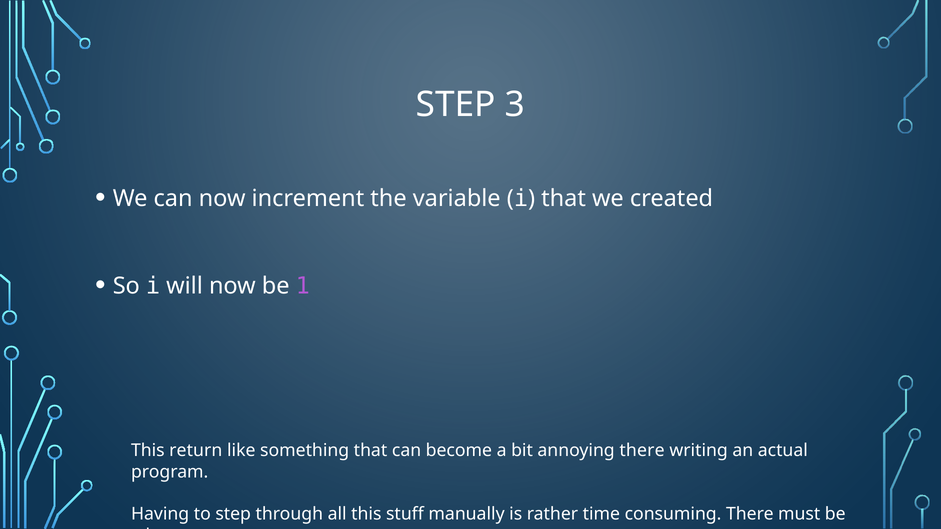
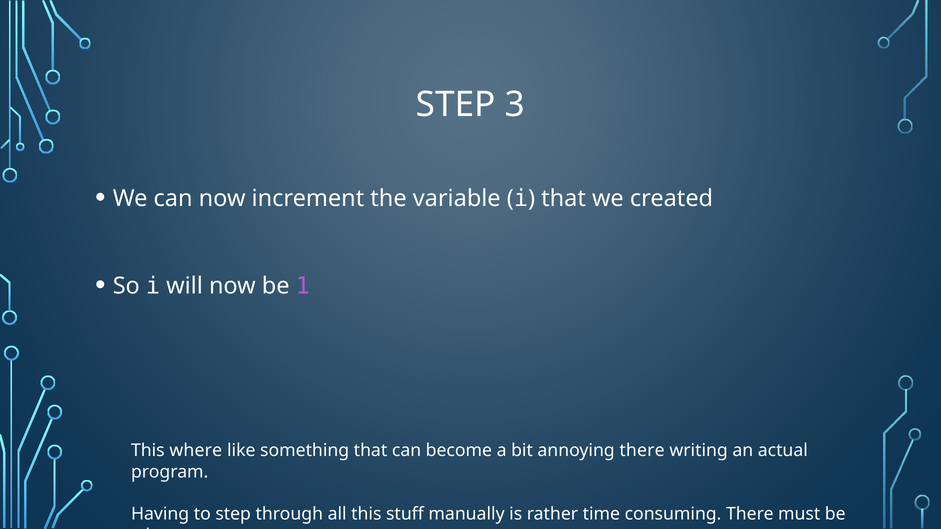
return: return -> where
